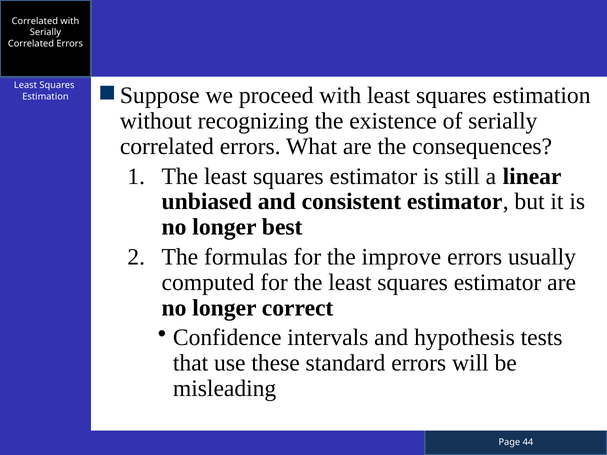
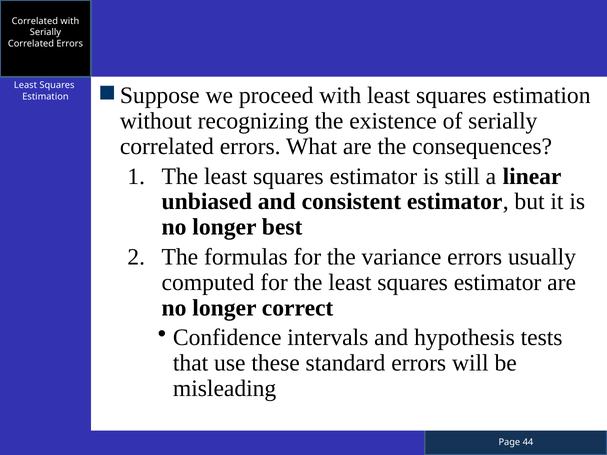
improve: improve -> variance
